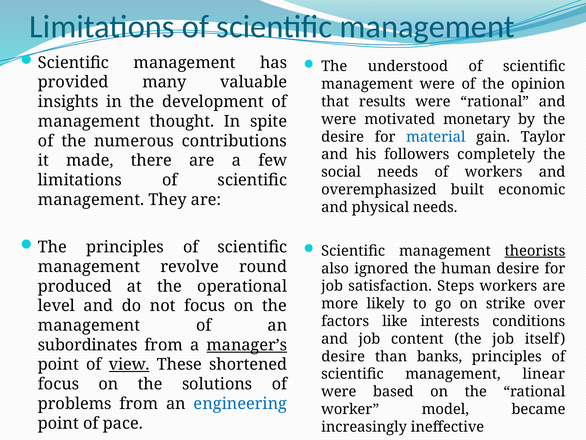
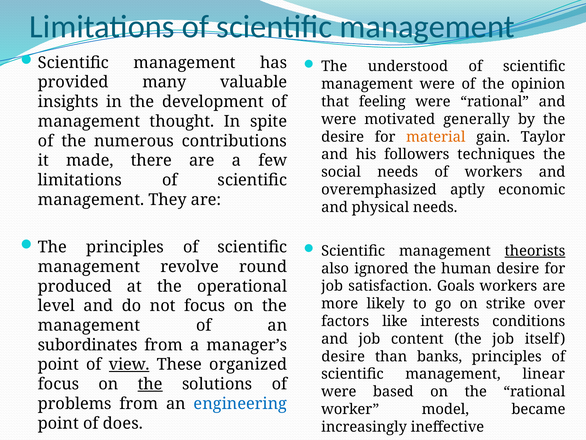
results: results -> feeling
monetary: monetary -> generally
material colour: blue -> orange
completely: completely -> techniques
built: built -> aptly
Steps: Steps -> Goals
manager’s underline: present -> none
shortened: shortened -> organized
the at (150, 384) underline: none -> present
pace: pace -> does
